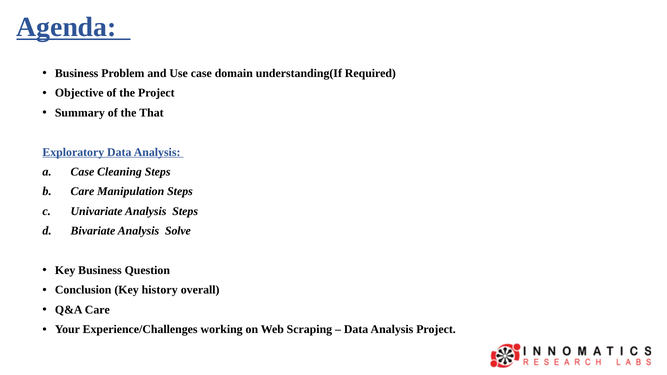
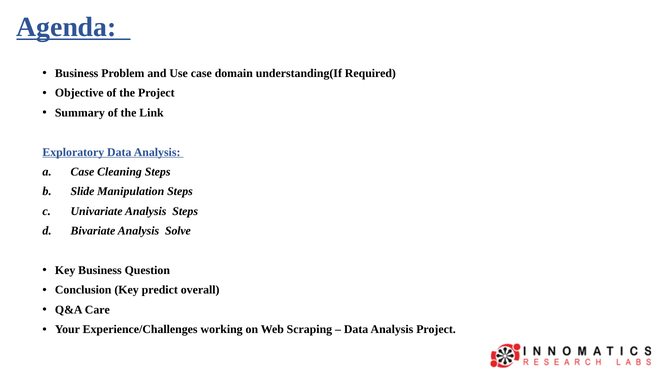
That: That -> Link
Care at (82, 192): Care -> Slide
history: history -> predict
